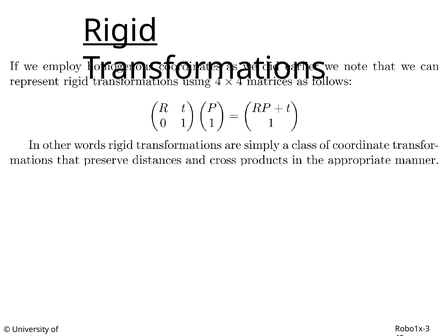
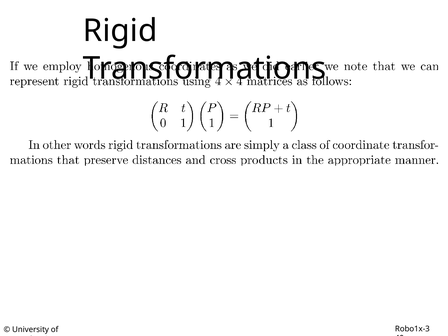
Rigid underline: present -> none
